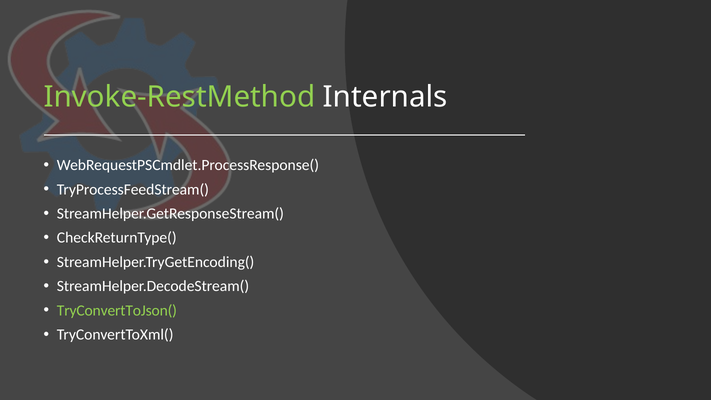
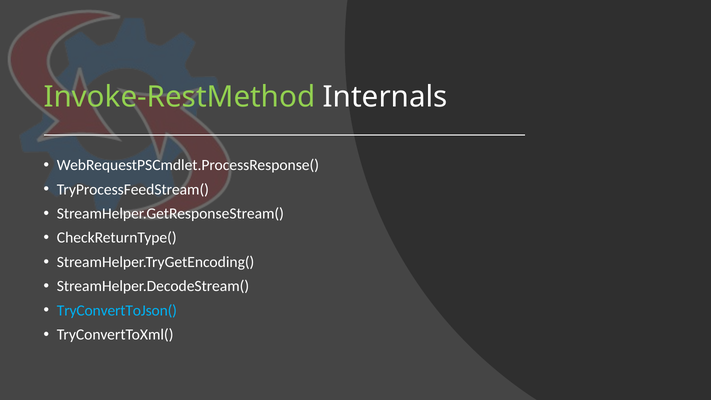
TryConvertToJson( colour: light green -> light blue
